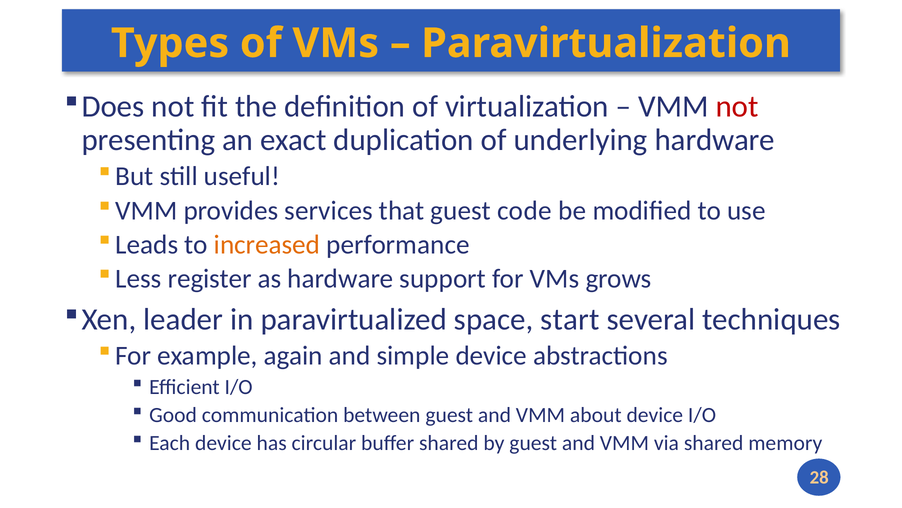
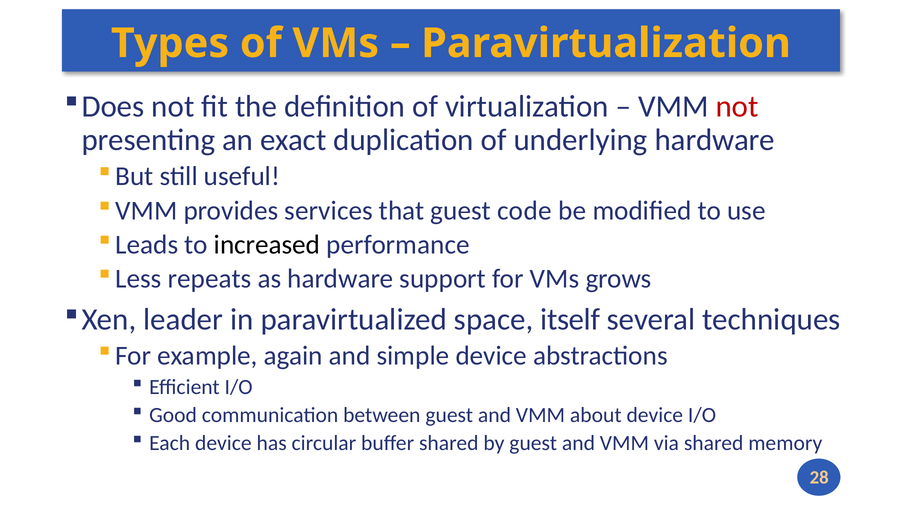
increased colour: orange -> black
register: register -> repeats
start: start -> itself
